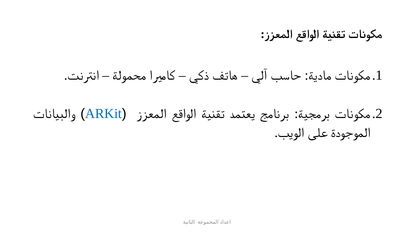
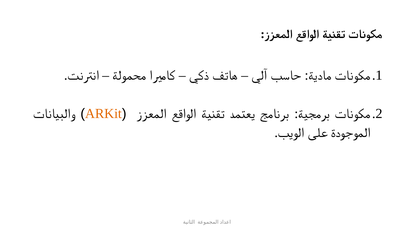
ARKit colour: blue -> orange
